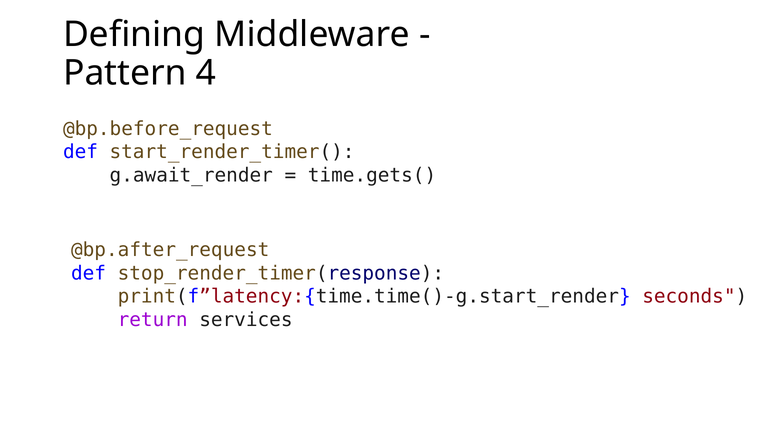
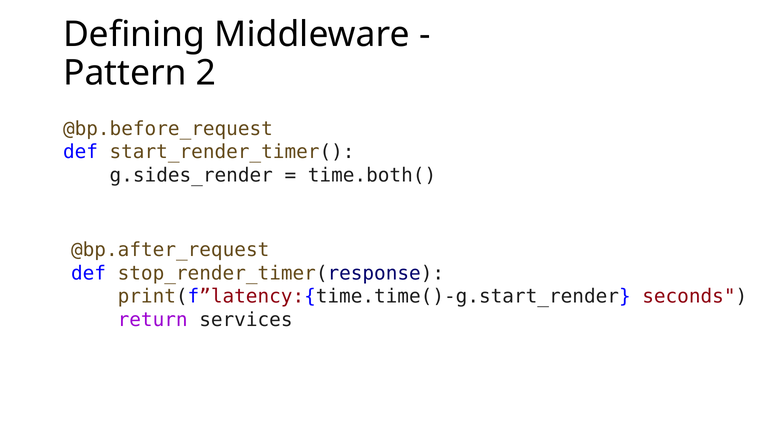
4: 4 -> 2
g.await_render: g.await_render -> g.sides_render
time.gets(: time.gets( -> time.both(
